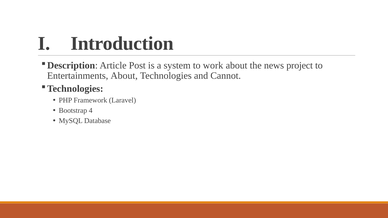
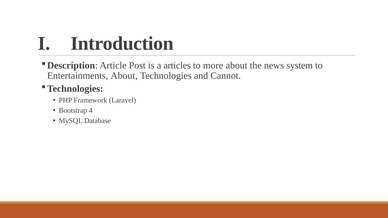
system: system -> articles
work: work -> more
project: project -> system
